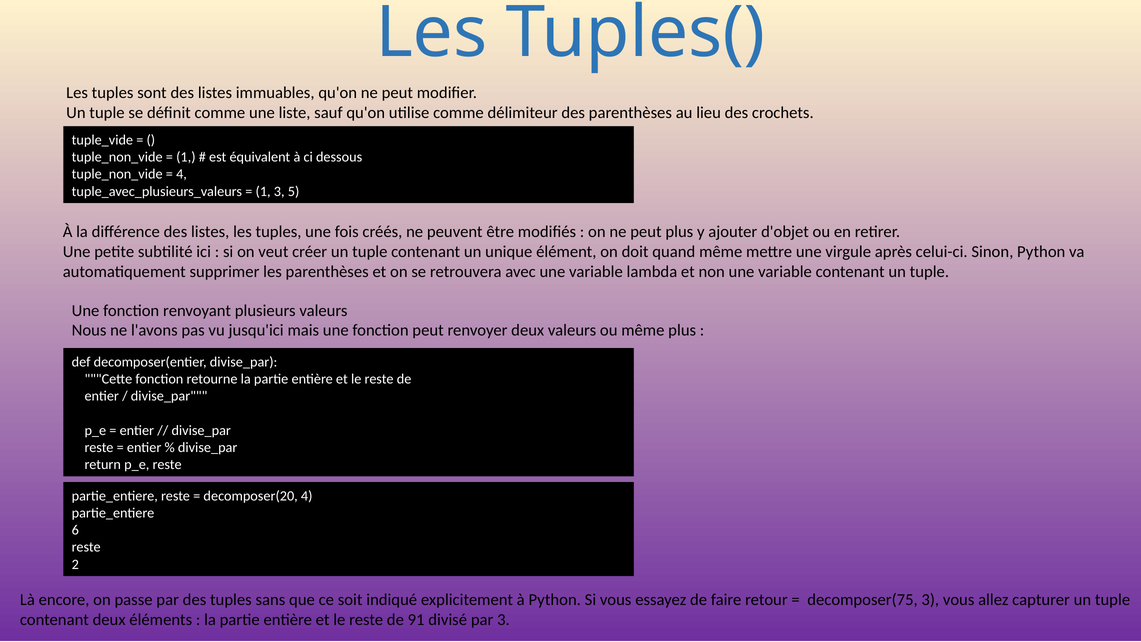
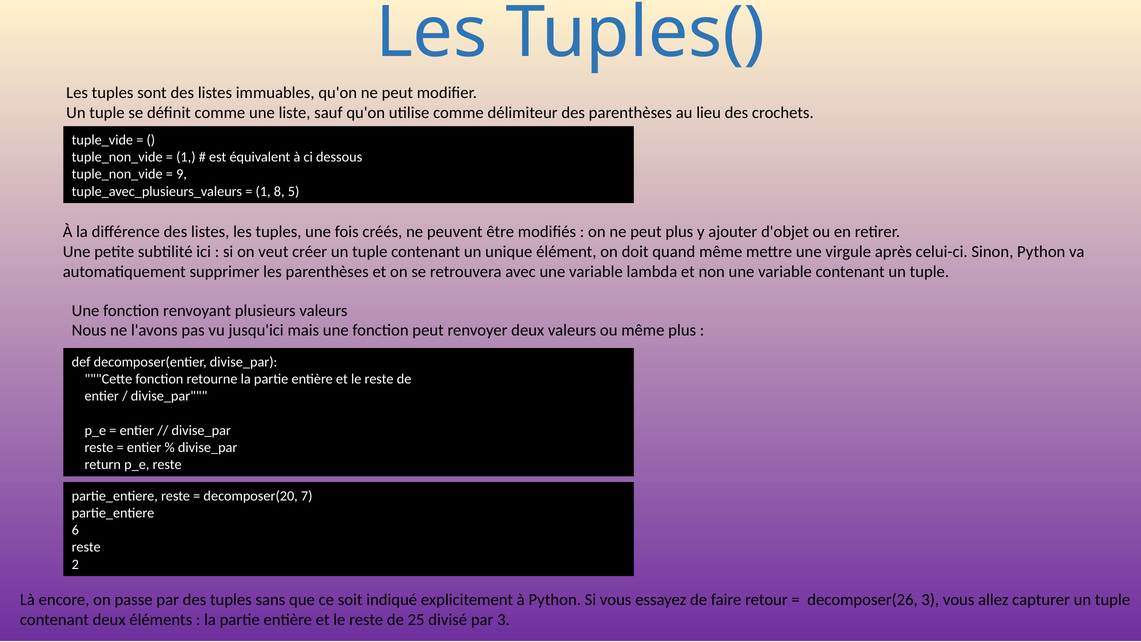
4 at (182, 174): 4 -> 9
1 3: 3 -> 8
decomposer(20 4: 4 -> 7
decomposer(75: decomposer(75 -> decomposer(26
91: 91 -> 25
